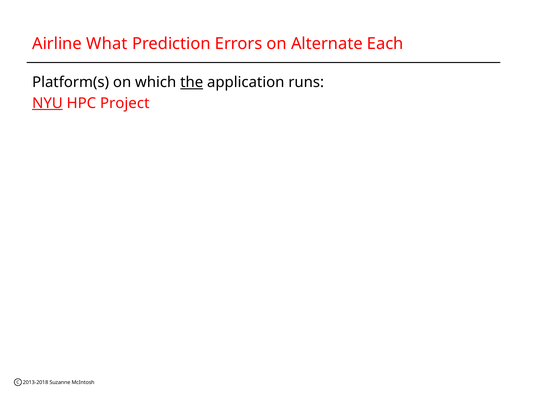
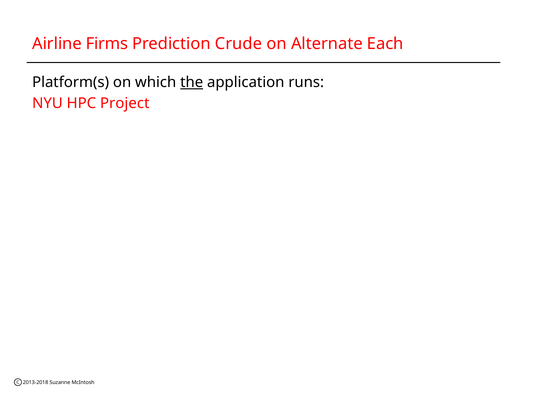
What: What -> Firms
Errors: Errors -> Crude
NYU underline: present -> none
